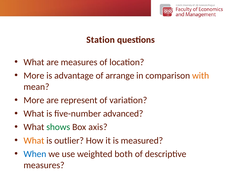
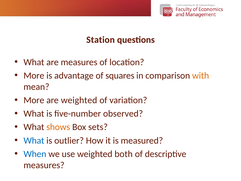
arrange: arrange -> squares
are represent: represent -> weighted
advanced: advanced -> observed
shows colour: green -> orange
axis: axis -> sets
What at (34, 140) colour: orange -> blue
